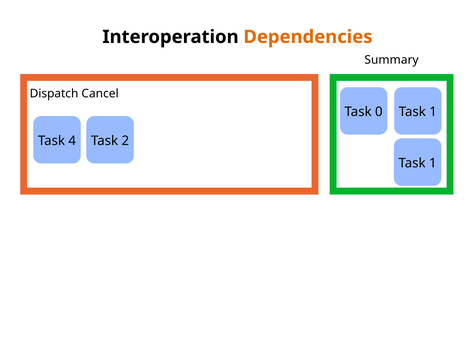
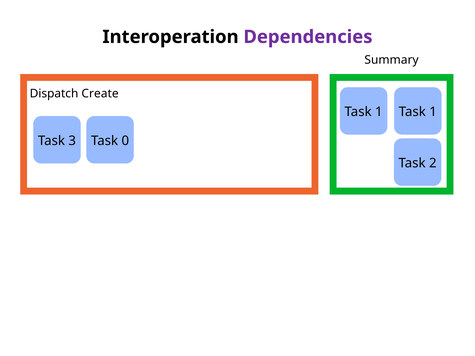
Dependencies colour: orange -> purple
Cancel: Cancel -> Create
0 at (379, 112): 0 -> 1
4: 4 -> 3
2: 2 -> 0
1 at (433, 163): 1 -> 2
